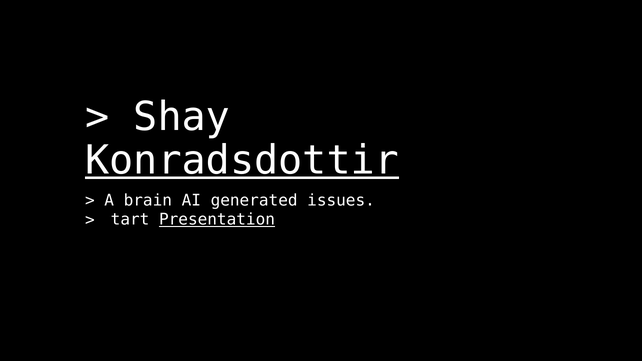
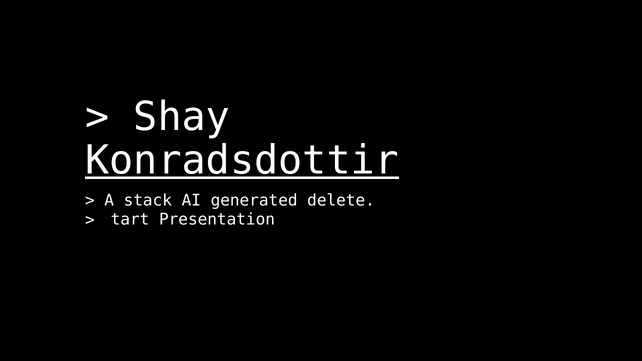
brain: brain -> stack
issues: issues -> delete
Presentation underline: present -> none
